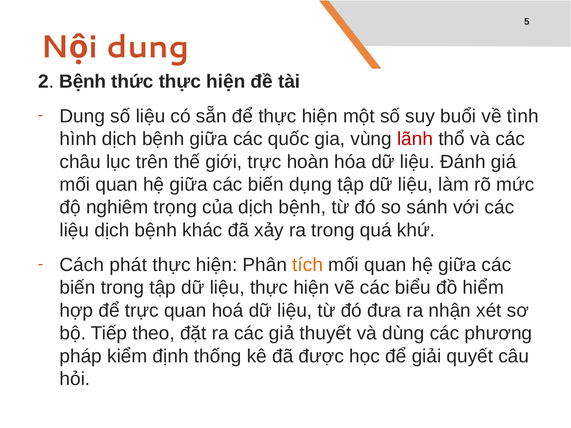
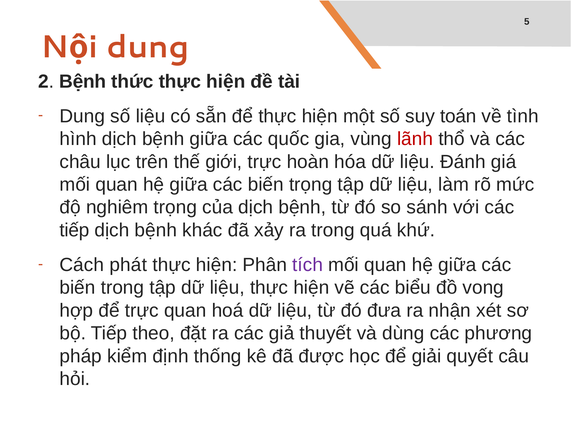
buổi: buổi -> toán
biến dụng: dụng -> trọng
liệu at (74, 230): liệu -> tiếp
tích colour: orange -> purple
hiểm: hiểm -> vong
